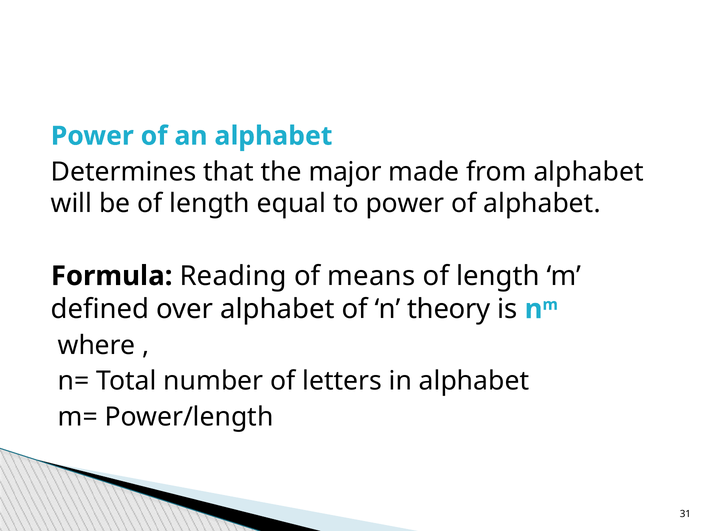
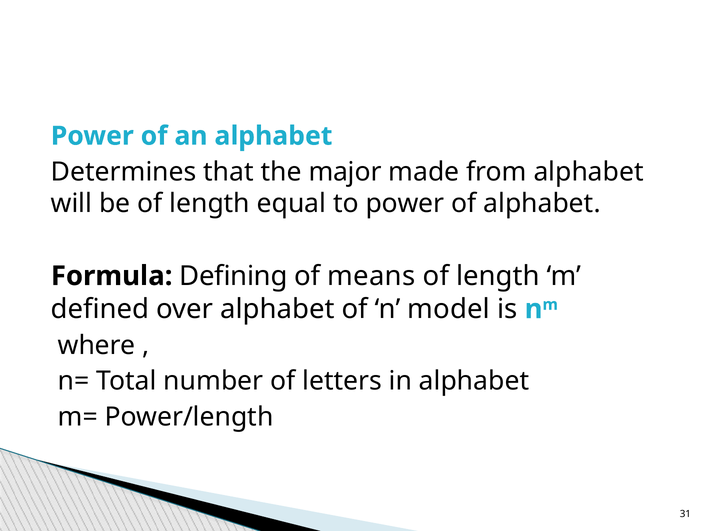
Reading: Reading -> Defining
theory: theory -> model
